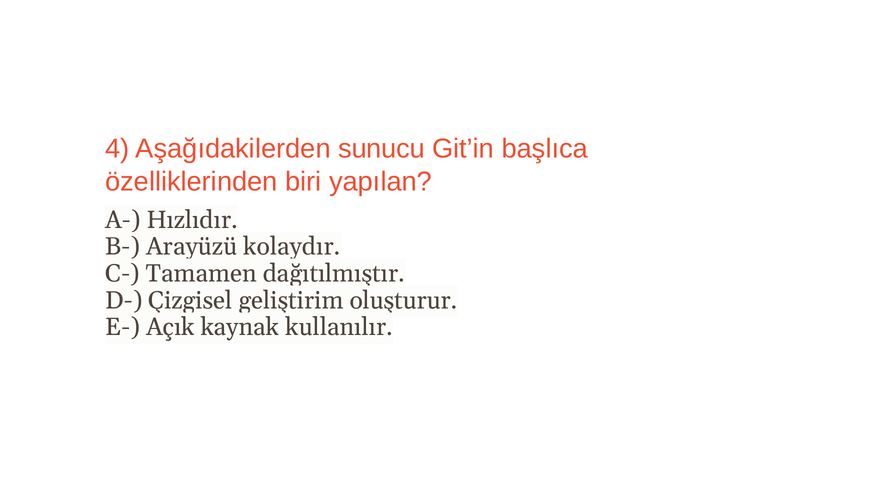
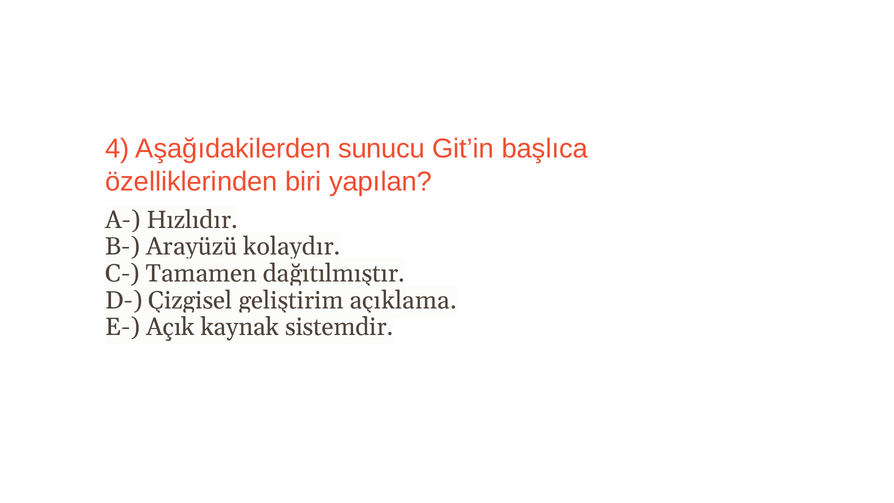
oluşturur: oluşturur -> açıklama
kullanılır: kullanılır -> sistemdir
